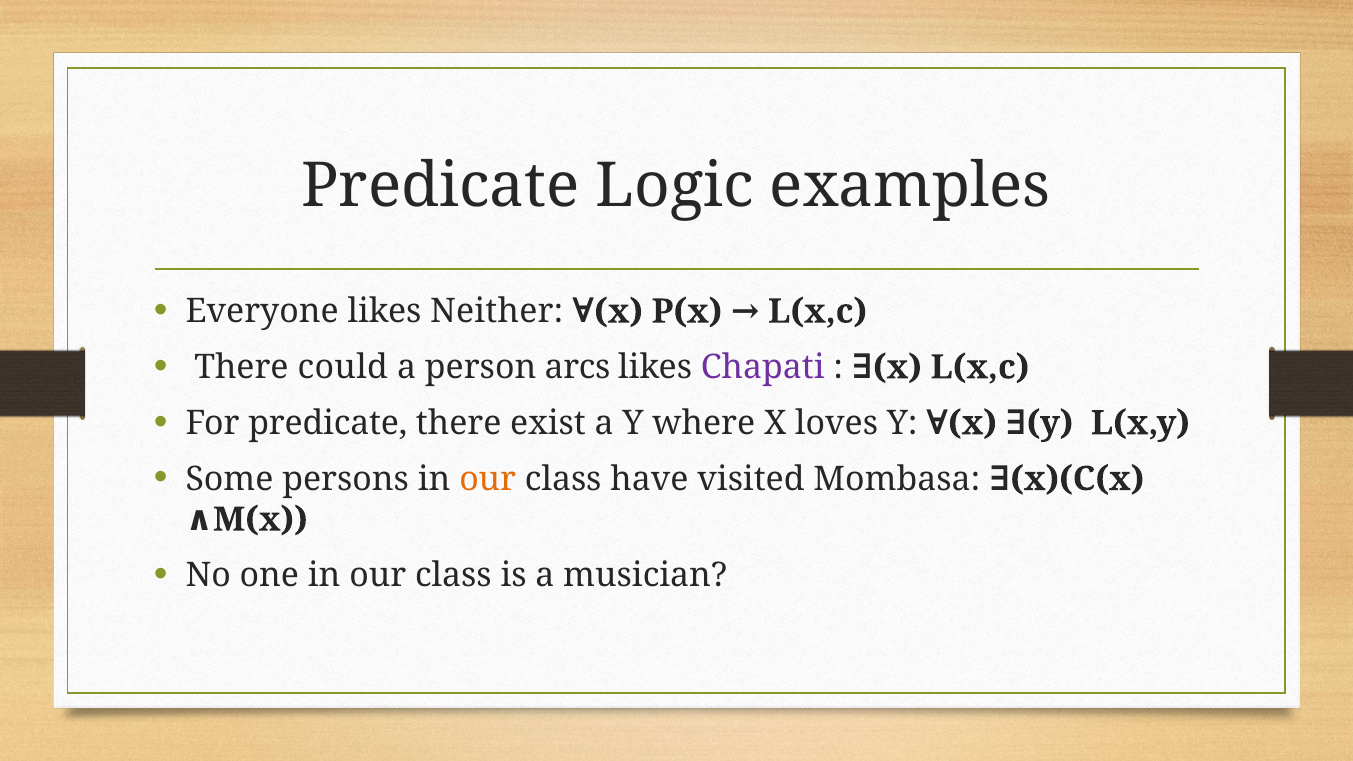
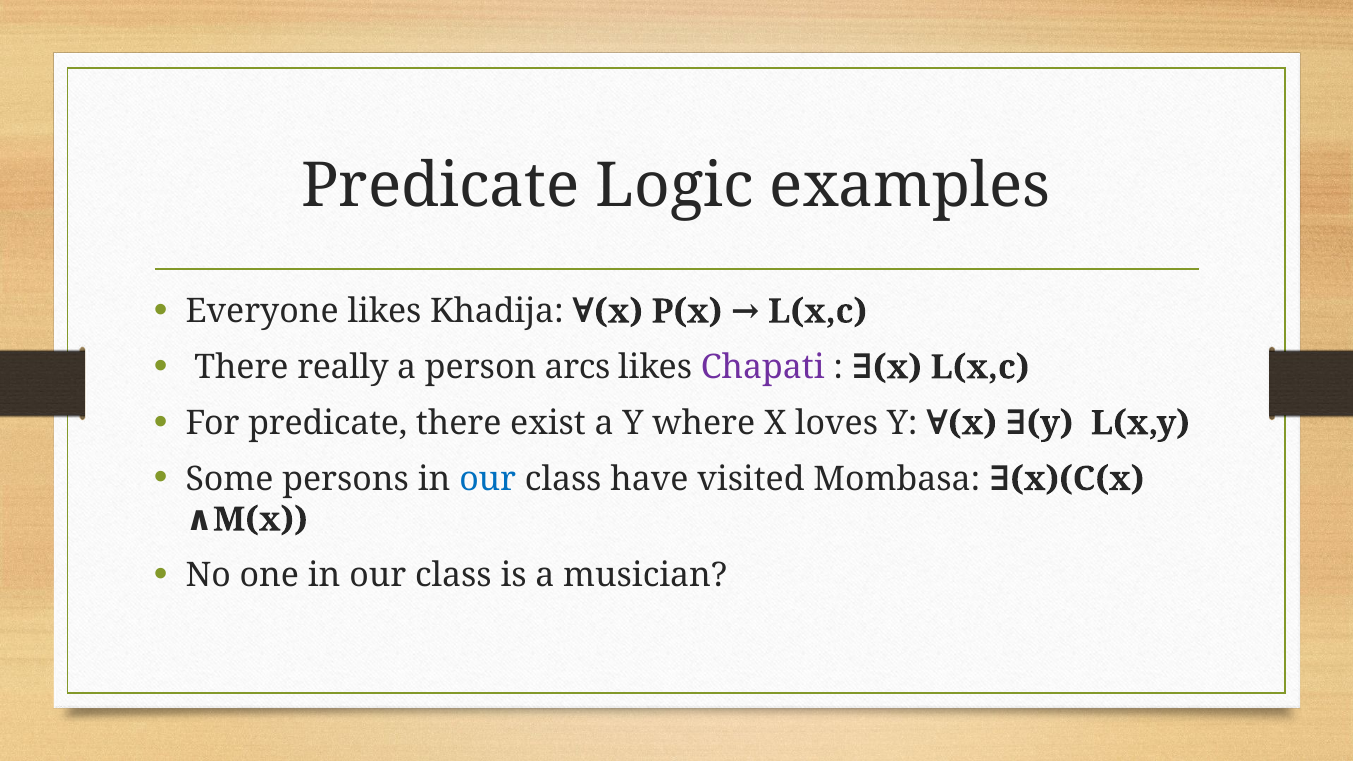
Neither: Neither -> Khadija
could: could -> really
our at (488, 479) colour: orange -> blue
